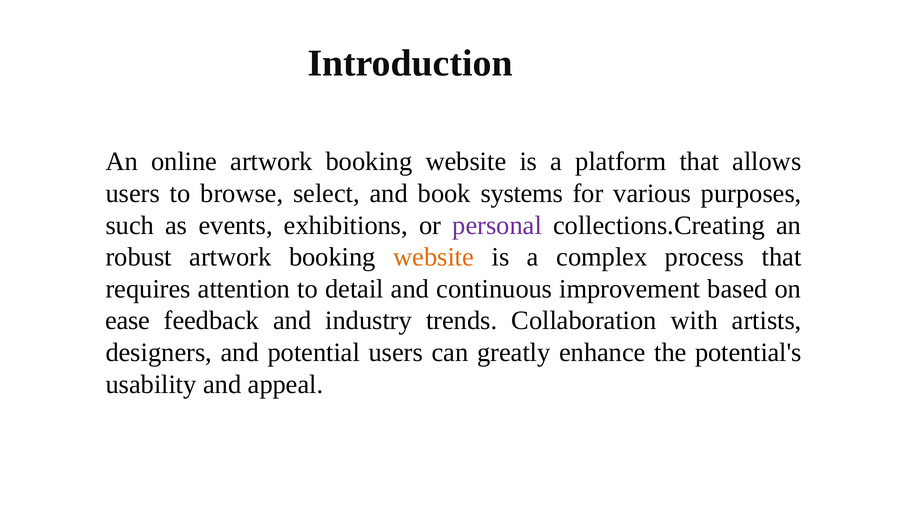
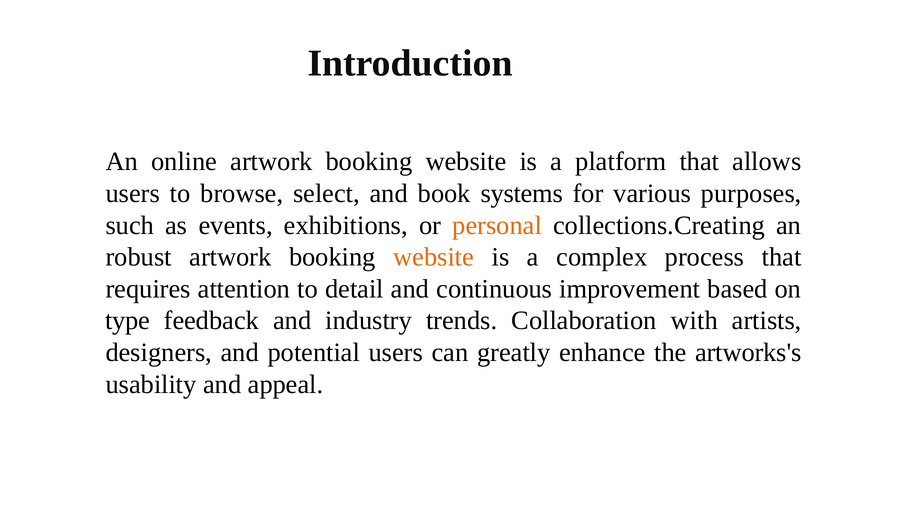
personal colour: purple -> orange
ease: ease -> type
potential's: potential's -> artworks's
